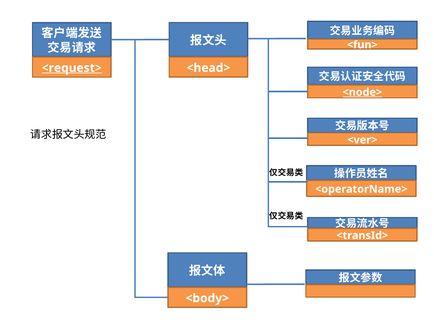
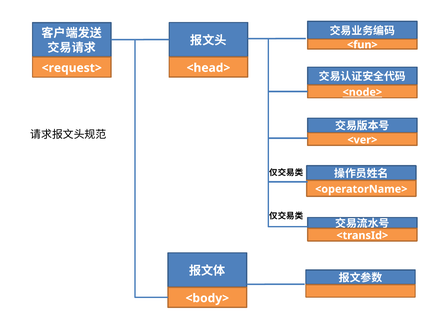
<request> underline: present -> none
